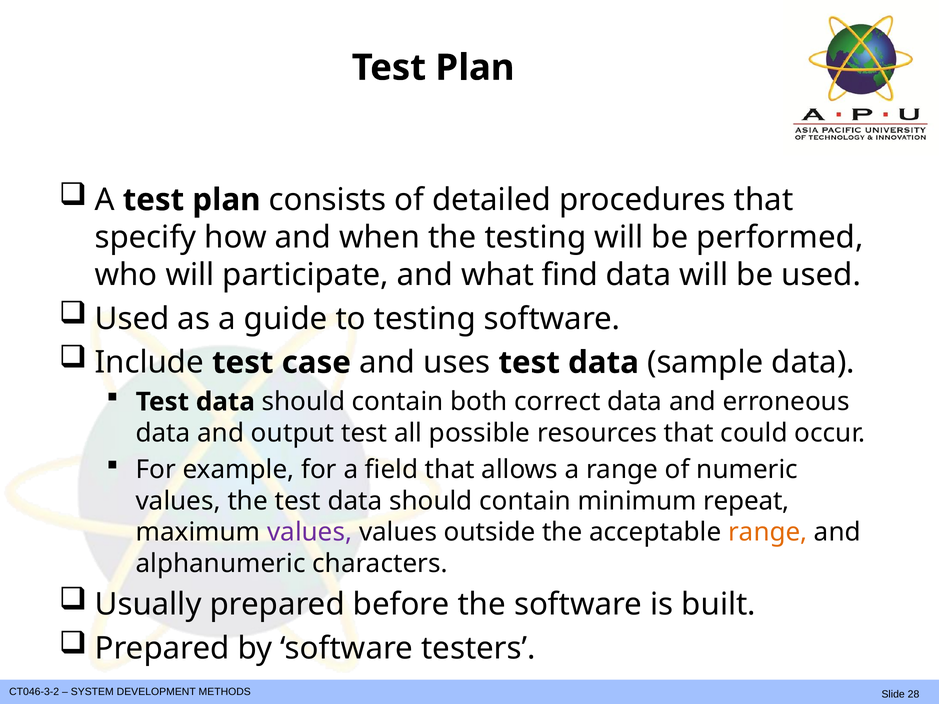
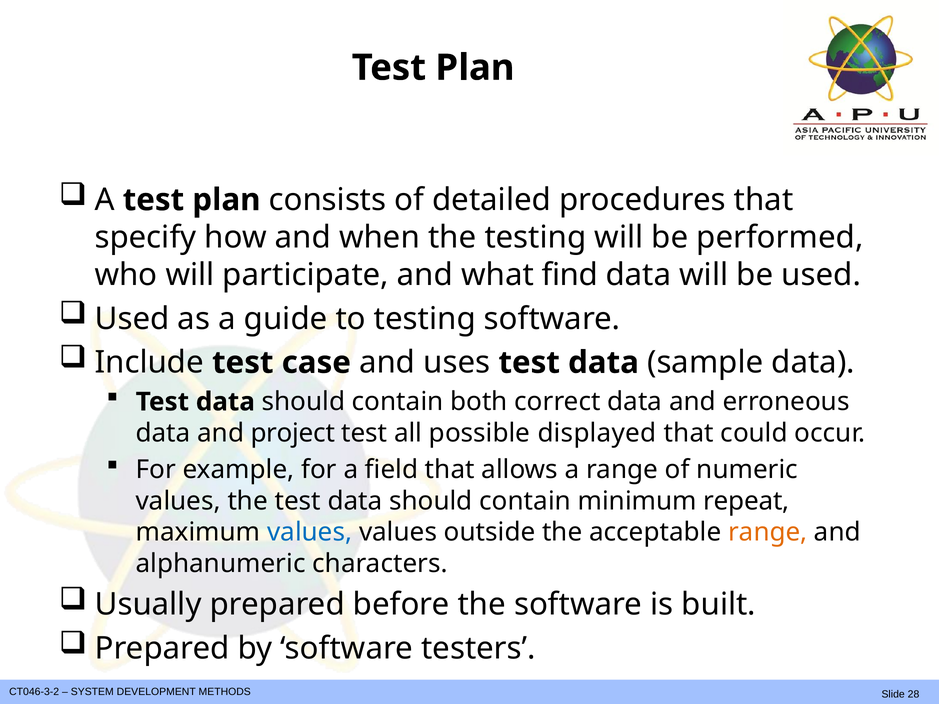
output: output -> project
resources: resources -> displayed
values at (310, 532) colour: purple -> blue
